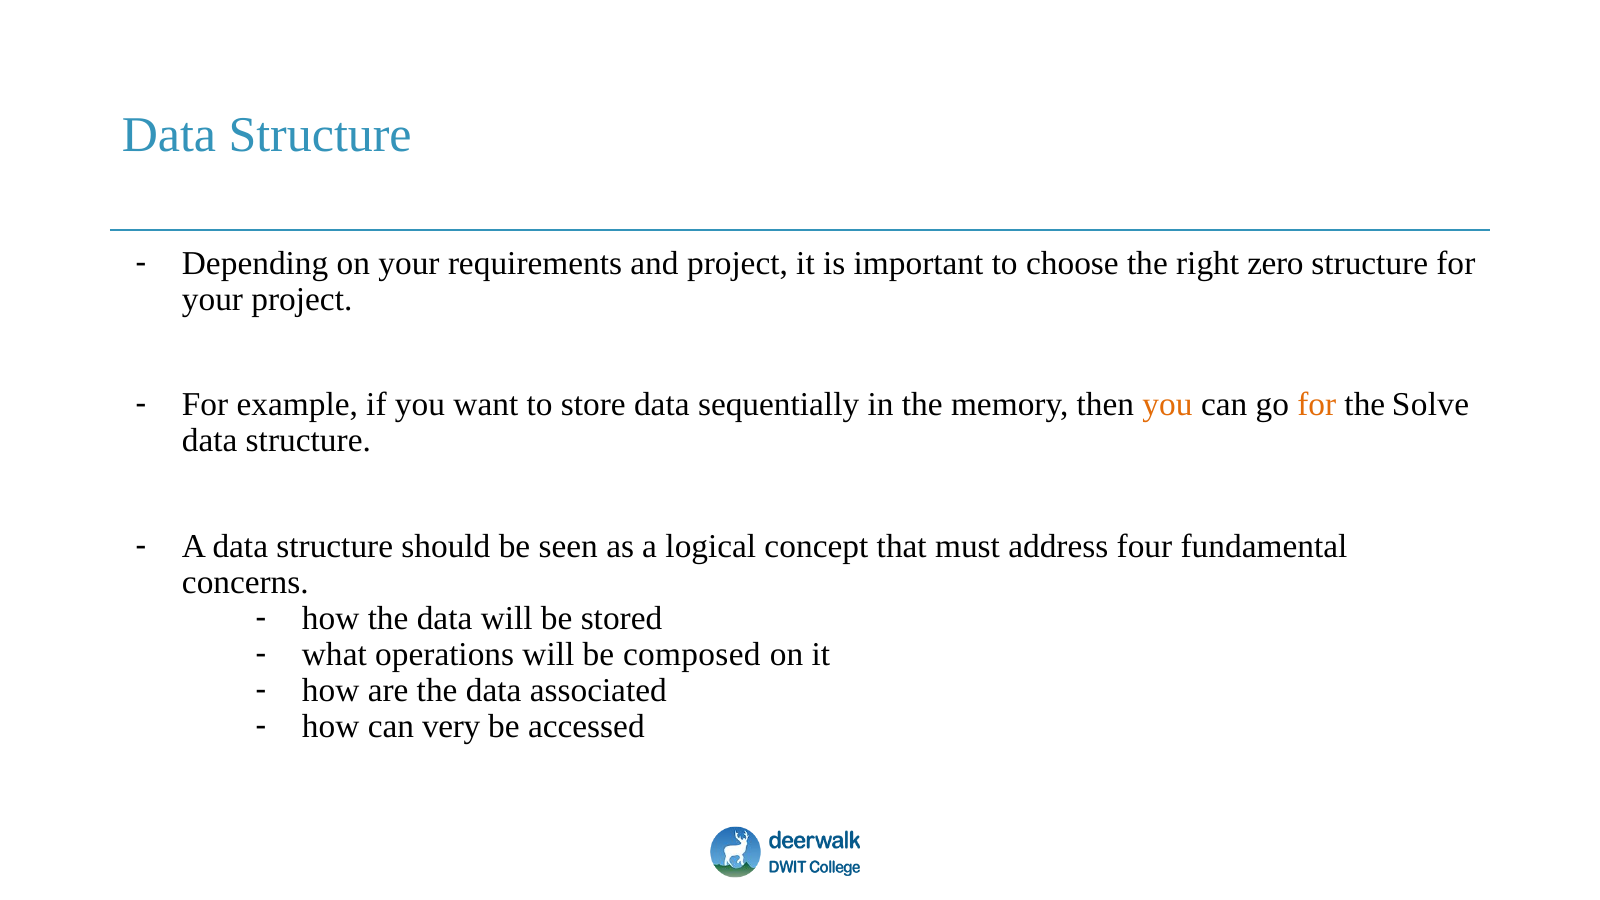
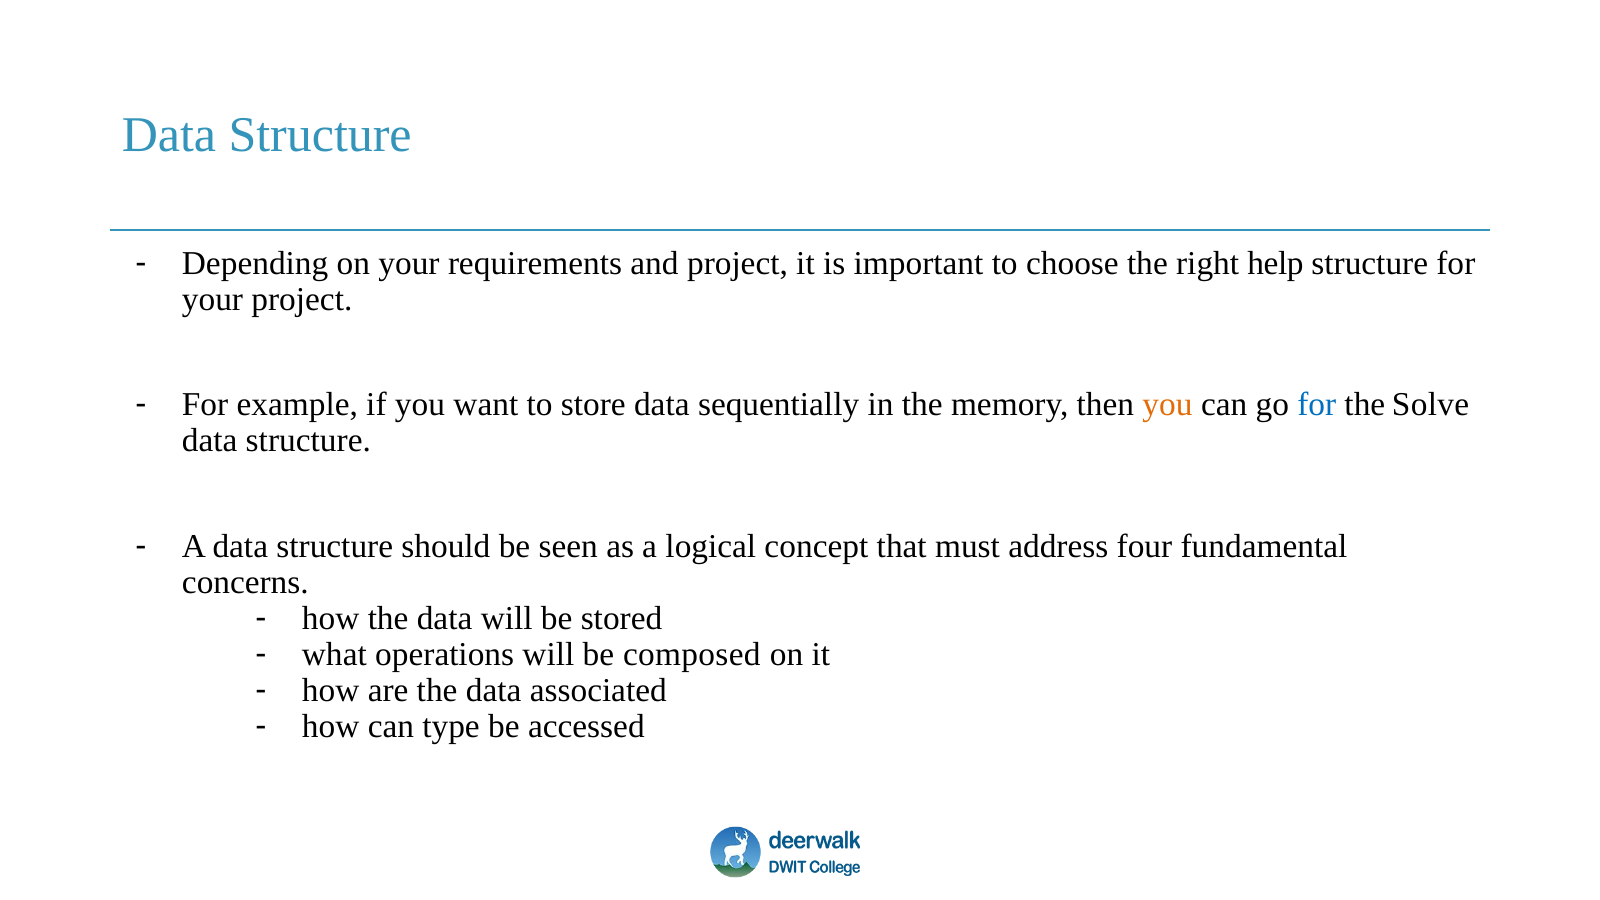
zero: zero -> help
for at (1317, 405) colour: orange -> blue
very: very -> type
